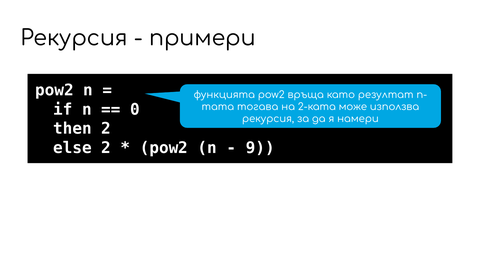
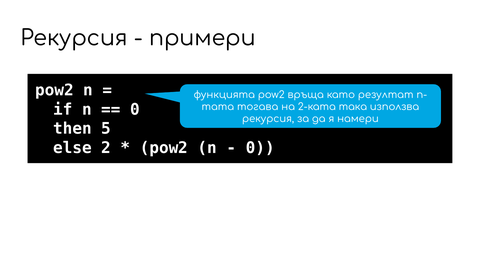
може: може -> така
then 2: 2 -> 5
9 at (260, 148): 9 -> 0
